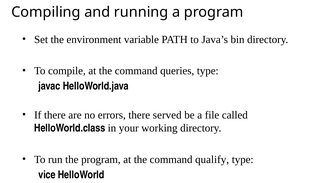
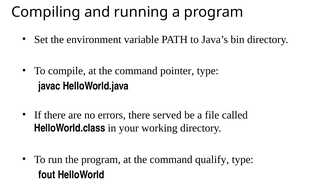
queries: queries -> pointer
vice: vice -> fout
